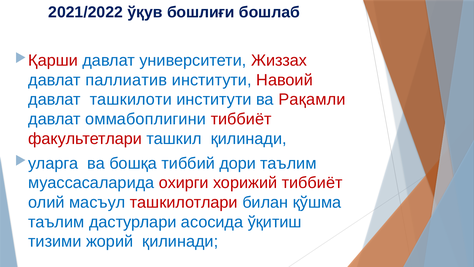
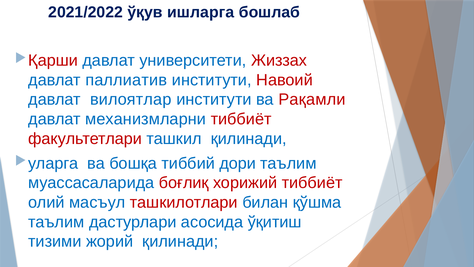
бошлиғи: бошлиғи -> ишларга
ташкилоти: ташкилоти -> вилоятлар
оммабоплигини: оммабоплигини -> механизмларни
охирги: охирги -> боғлиқ
